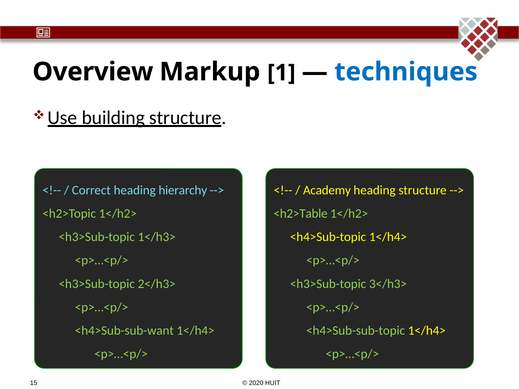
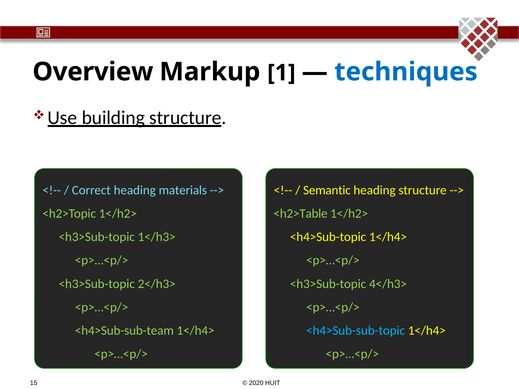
hierarchy: hierarchy -> materials
Academy: Academy -> Semantic
3</h3>: 3</h3> -> 4</h3>
<h4>Sub-sub-want: <h4>Sub-sub-want -> <h4>Sub-sub-team
<h4>Sub-sub-topic colour: light green -> light blue
